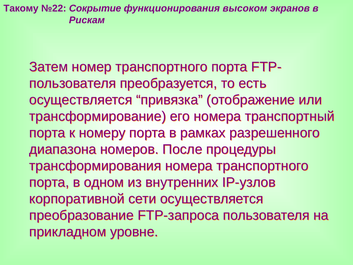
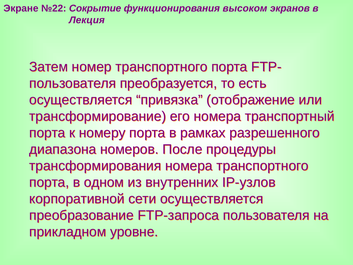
Такому: Такому -> Экране
Рискам: Рискам -> Лекция
